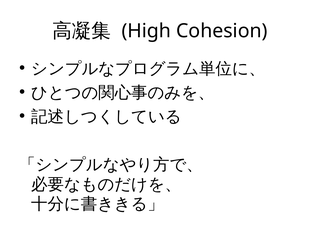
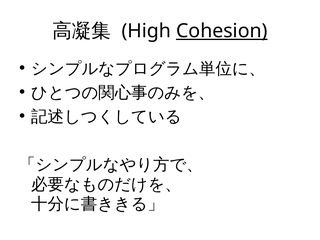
Cohesion underline: none -> present
